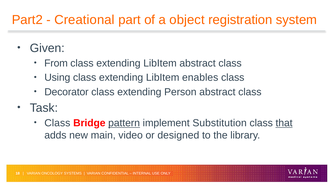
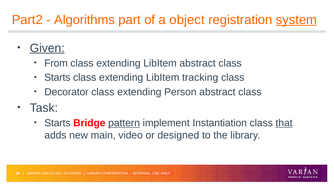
Creational: Creational -> Algorithms
system underline: none -> present
Given underline: none -> present
Using at (57, 78): Using -> Starts
enables: enables -> tracking
Class at (57, 123): Class -> Starts
Substitution: Substitution -> Instantiation
